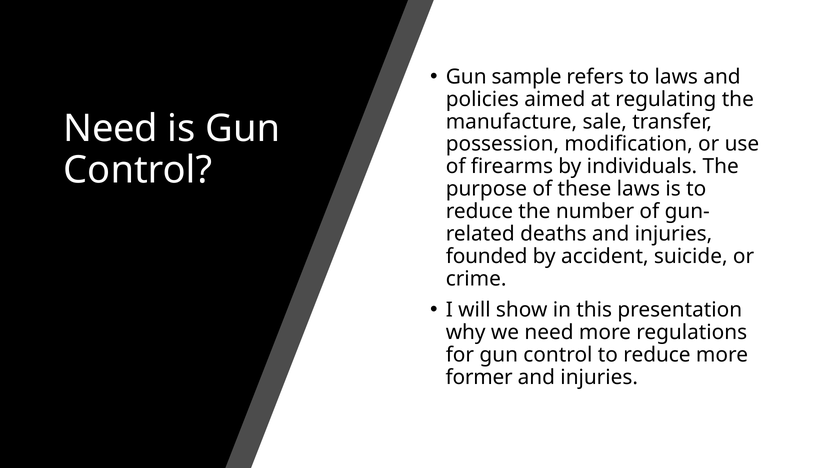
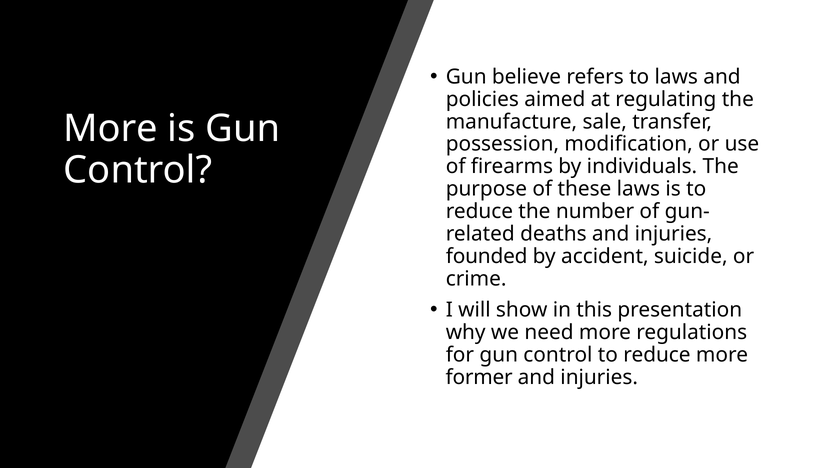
sample: sample -> believe
Need at (111, 129): Need -> More
